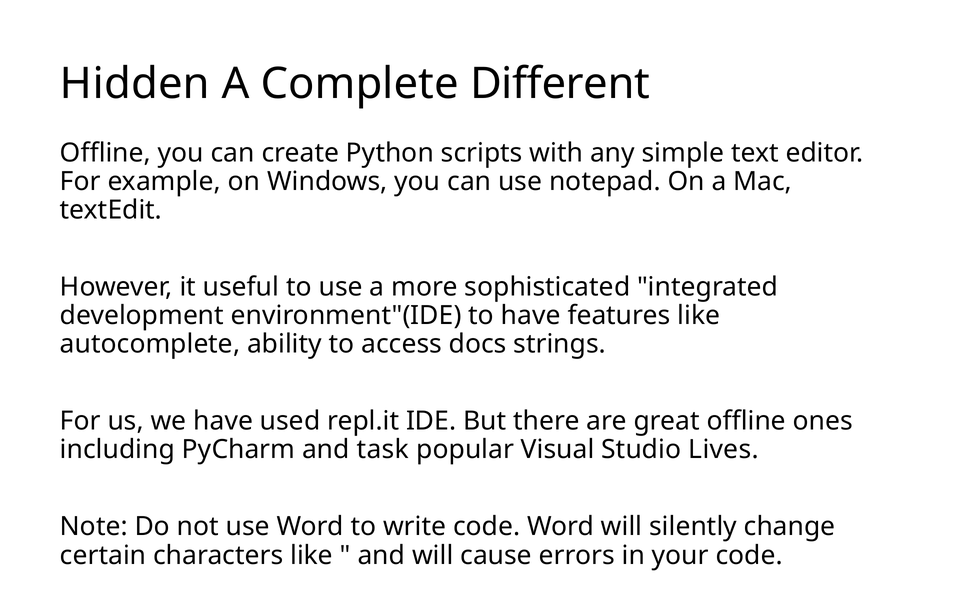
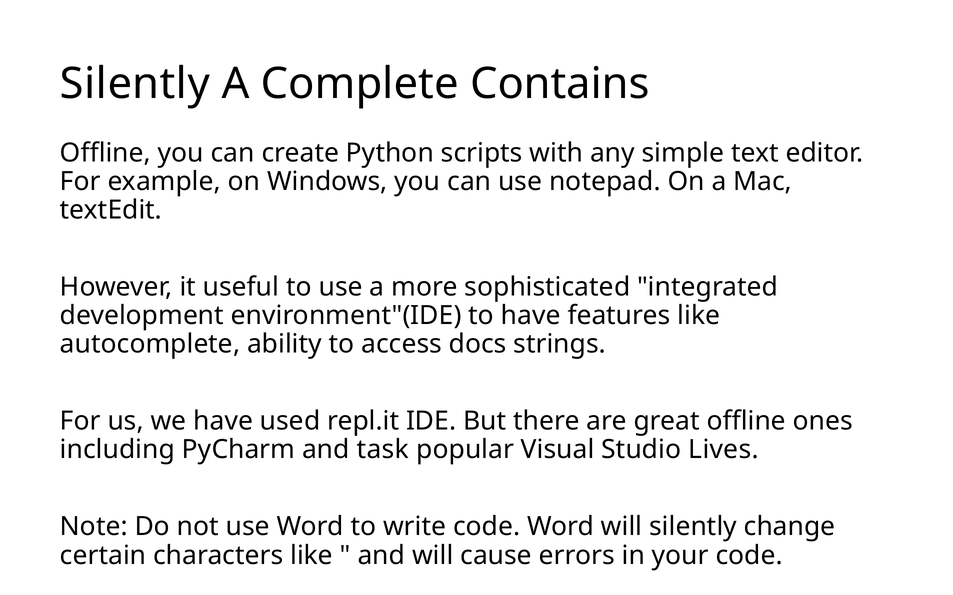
Hidden at (135, 84): Hidden -> Silently
Different: Different -> Contains
